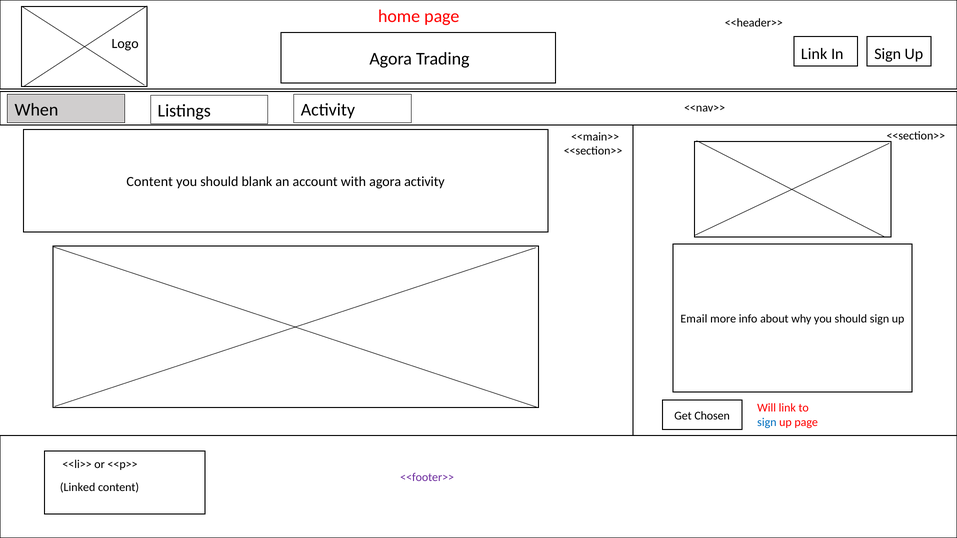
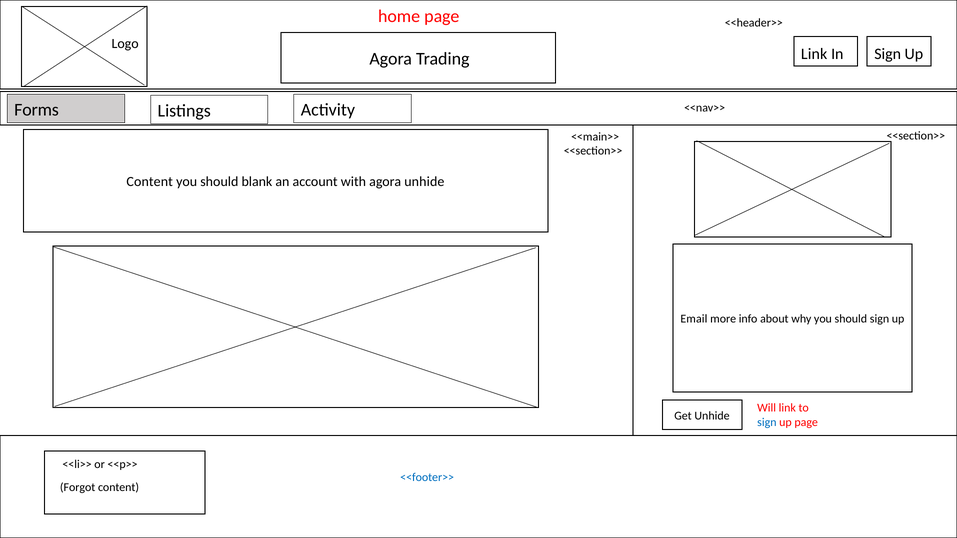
When: When -> Forms
agora activity: activity -> unhide
Get Chosen: Chosen -> Unhide
<<footer>> colour: purple -> blue
Linked: Linked -> Forgot
